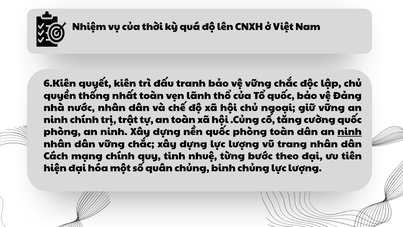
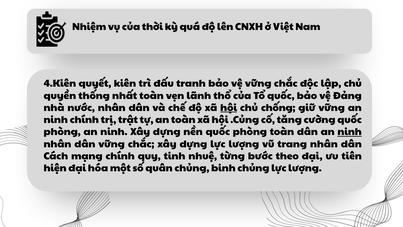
6.Kiên: 6.Kiên -> 4.Kiên
hội at (229, 108) underline: none -> present
ngoại: ngoại -> chống
